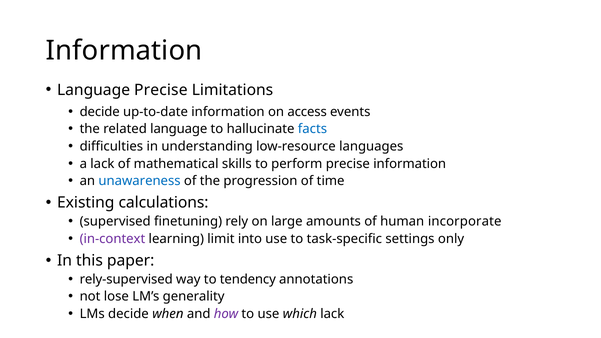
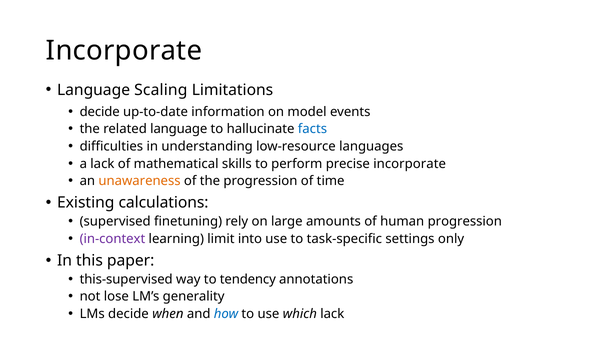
Information at (124, 50): Information -> Incorporate
Language Precise: Precise -> Scaling
access: access -> model
precise information: information -> incorporate
unawareness colour: blue -> orange
human incorporate: incorporate -> progression
rely-supervised: rely-supervised -> this-supervised
how colour: purple -> blue
